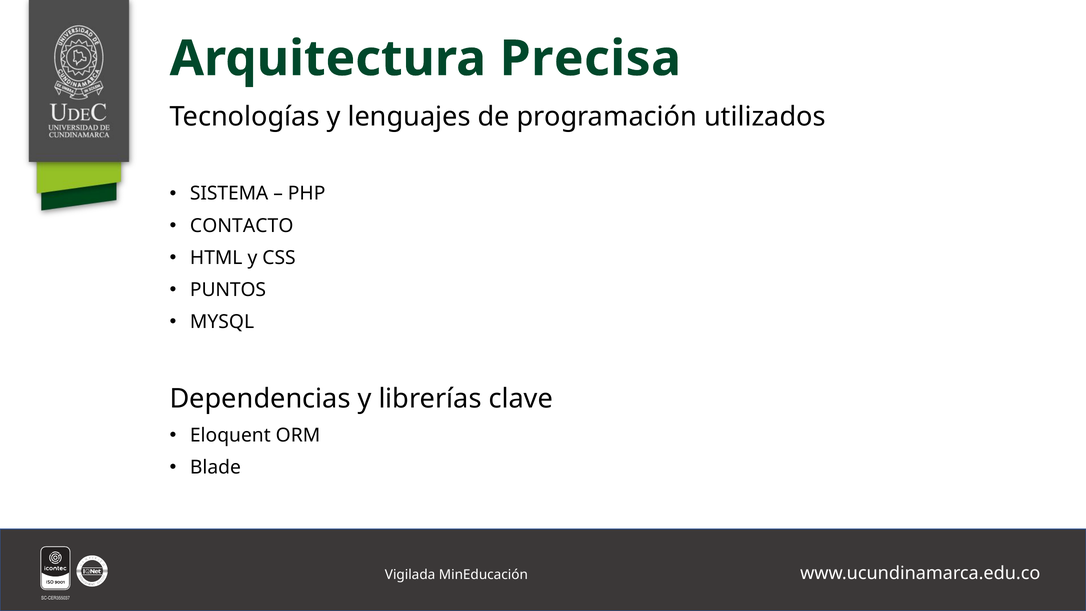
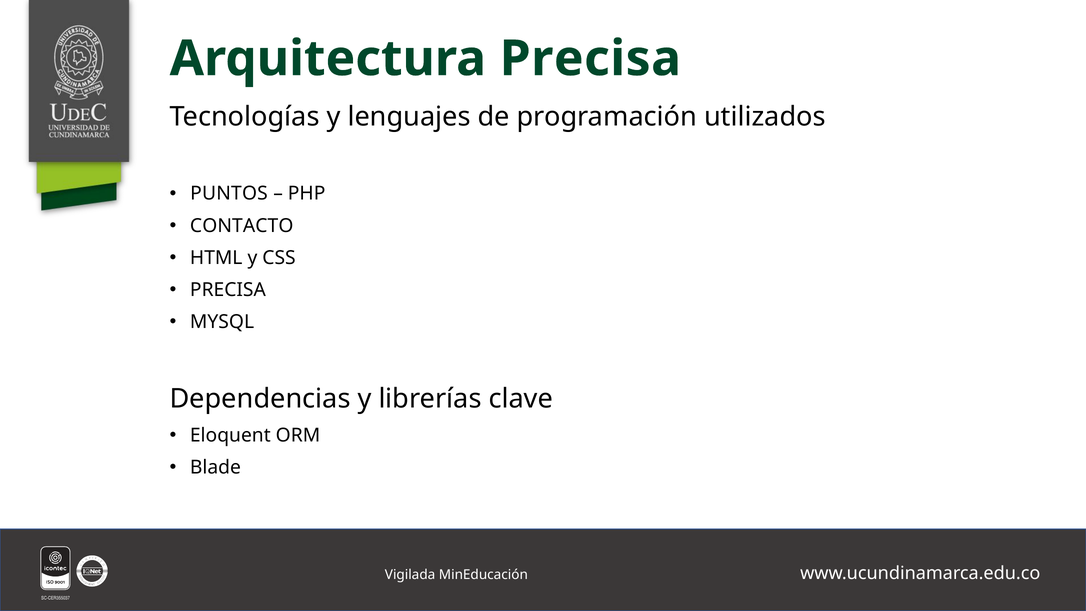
SISTEMA: SISTEMA -> PUNTOS
PUNTOS at (228, 290): PUNTOS -> PRECISA
